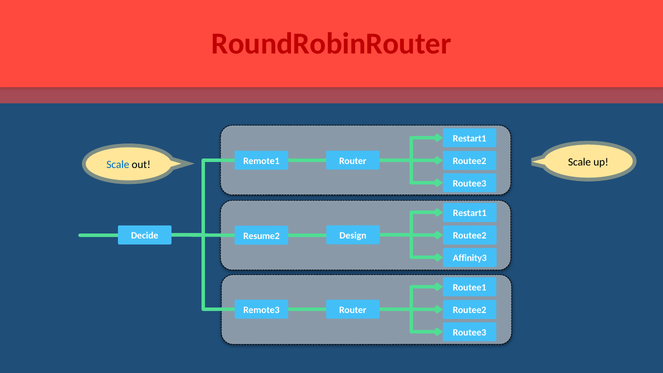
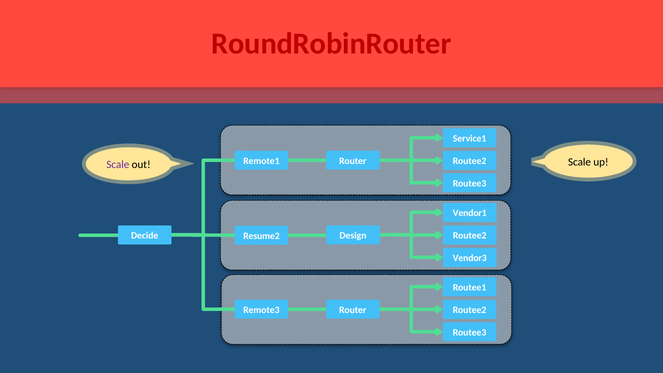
Restart1 at (470, 138): Restart1 -> Service1
Scale at (118, 165) colour: blue -> purple
Restart1 at (470, 213): Restart1 -> Vendor1
Affinity3: Affinity3 -> Vendor3
